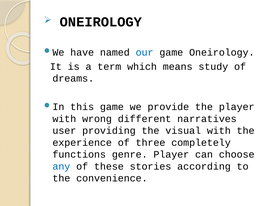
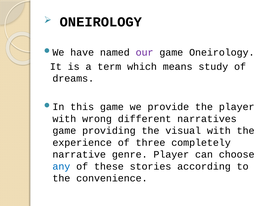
our colour: blue -> purple
user at (64, 130): user -> game
functions: functions -> narrative
